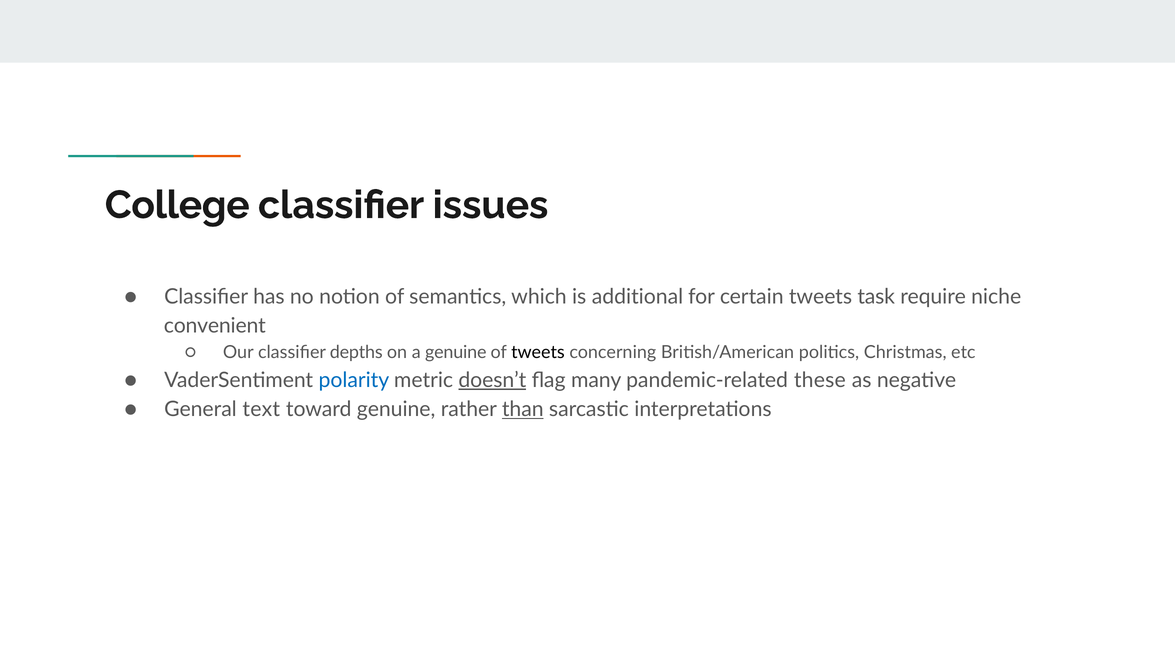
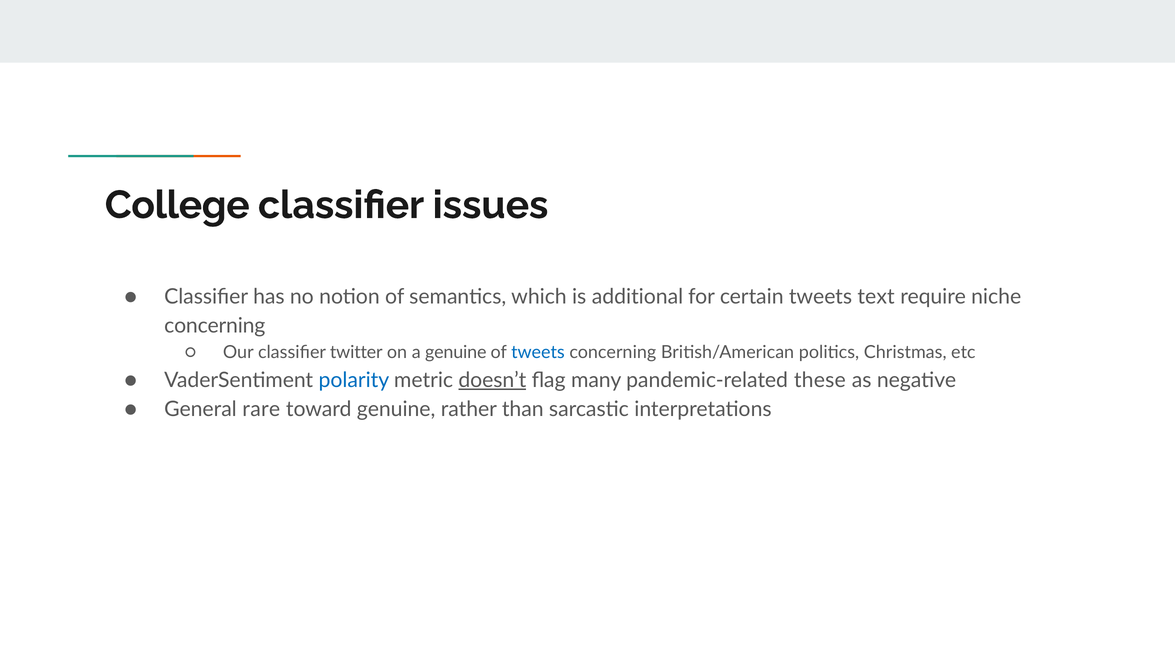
task: task -> text
convenient at (215, 326): convenient -> concerning
depths: depths -> twitter
tweets at (538, 352) colour: black -> blue
text: text -> rare
than underline: present -> none
